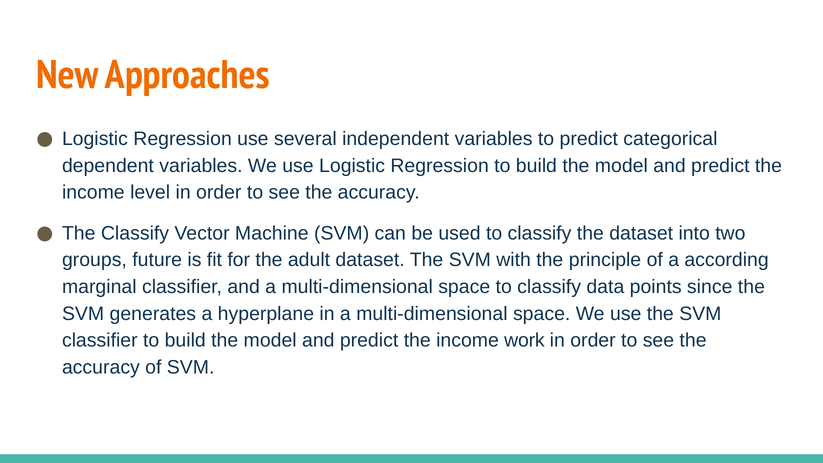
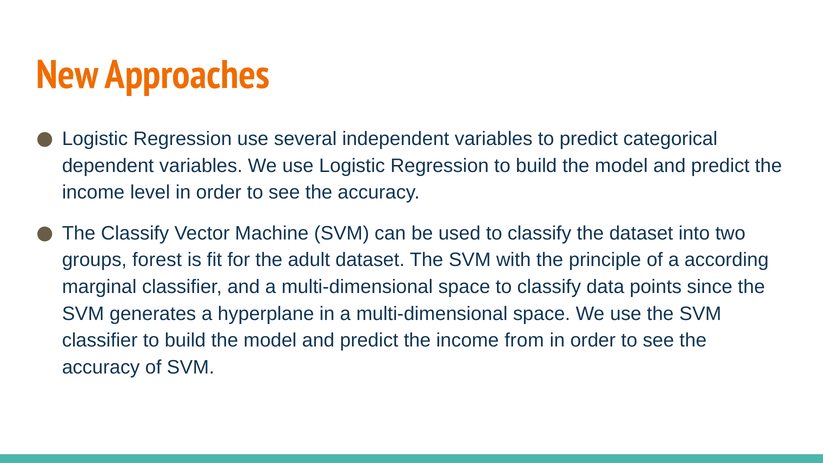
future: future -> forest
work: work -> from
